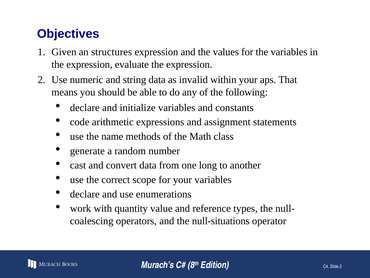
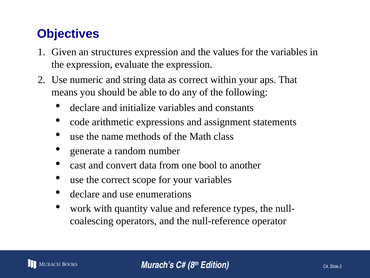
as invalid: invalid -> correct
long: long -> bool
null-situations: null-situations -> null-reference
